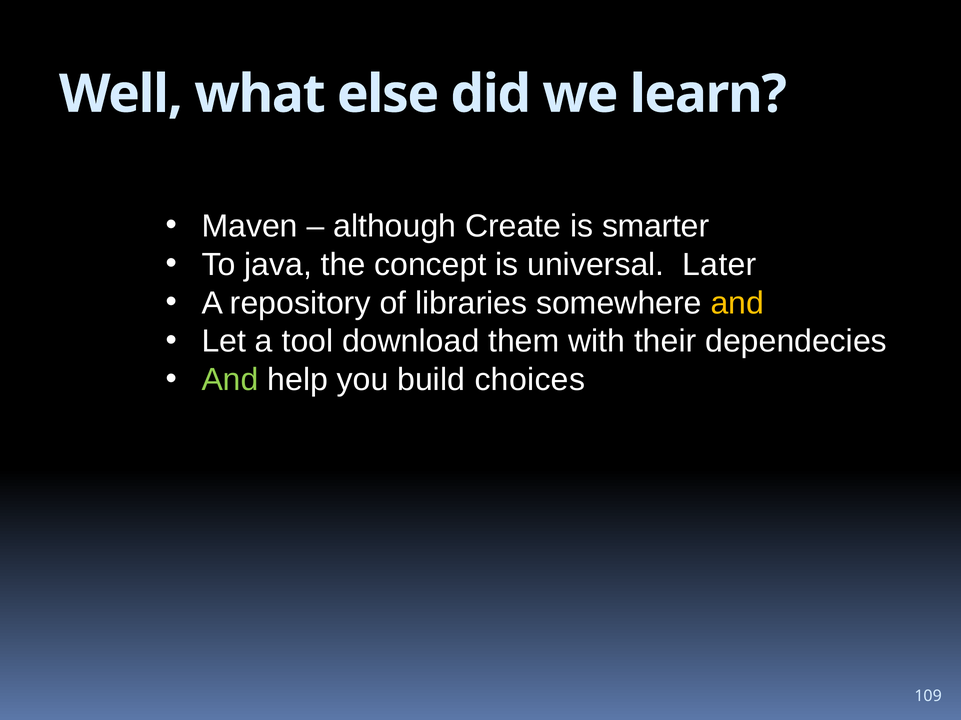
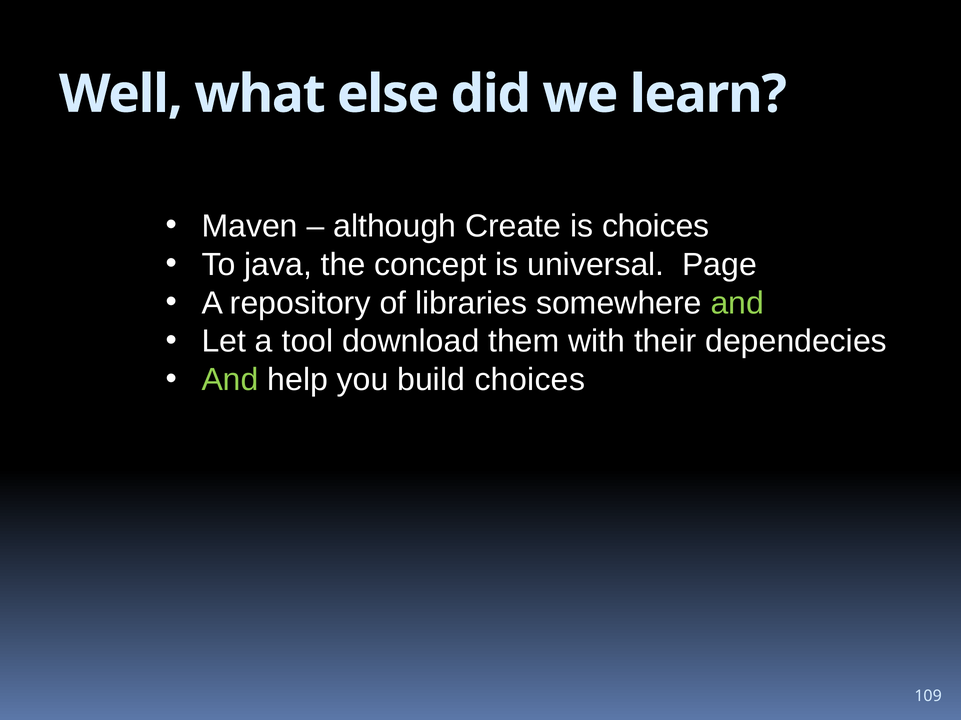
is smarter: smarter -> choices
Later: Later -> Page
and at (737, 303) colour: yellow -> light green
